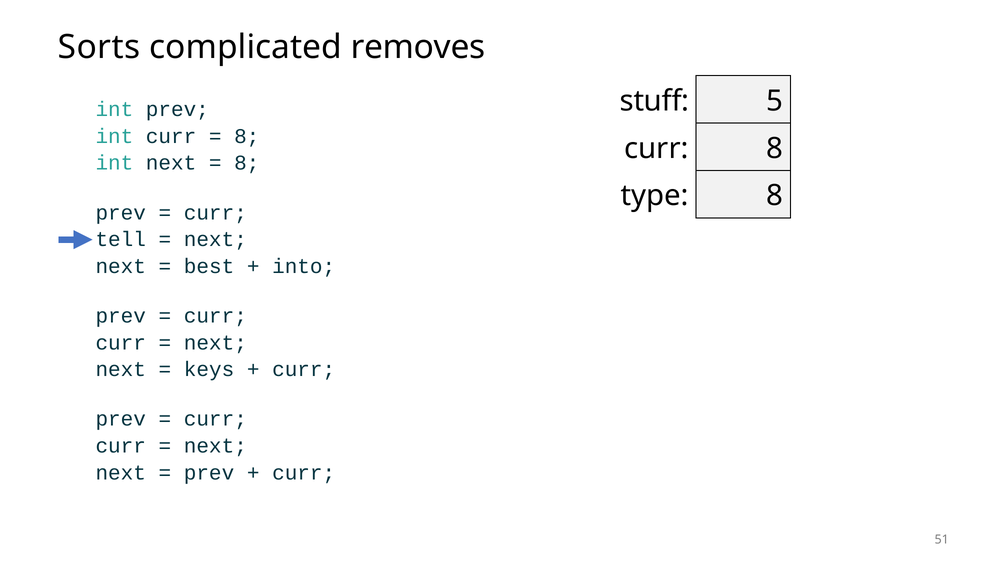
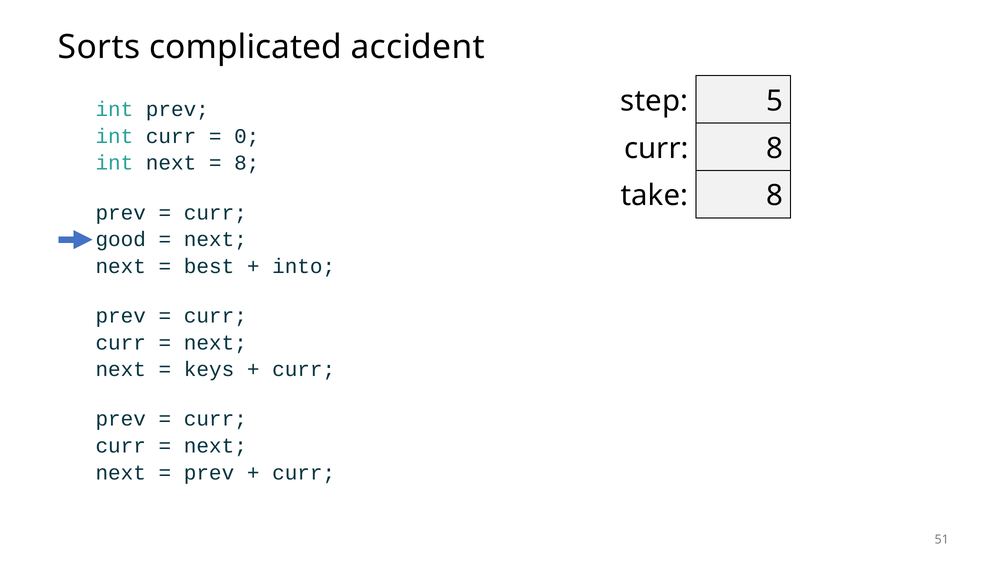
removes: removes -> accident
stuff: stuff -> step
8 at (247, 136): 8 -> 0
type: type -> take
tell: tell -> good
